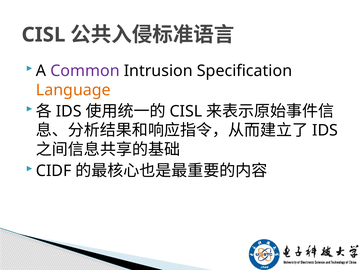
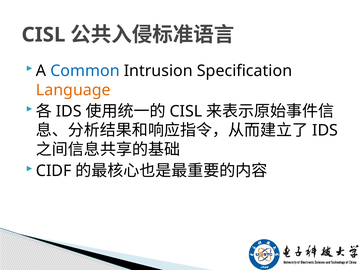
Common colour: purple -> blue
